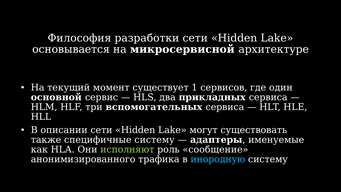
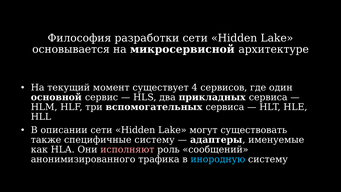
1: 1 -> 4
исполняют colour: light green -> pink
сообщение: сообщение -> сообщений
